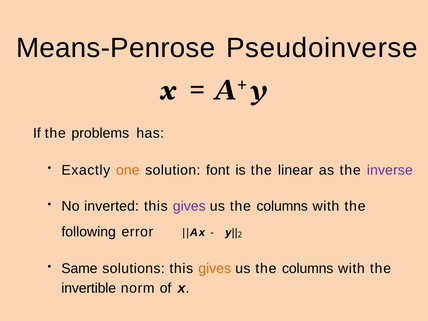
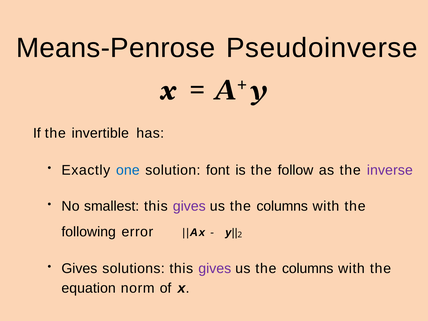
problems: problems -> invertible
one colour: orange -> blue
linear: linear -> follow
inverted: inverted -> smallest
Same at (79, 269): Same -> Gives
gives at (215, 269) colour: orange -> purple
invertible: invertible -> equation
